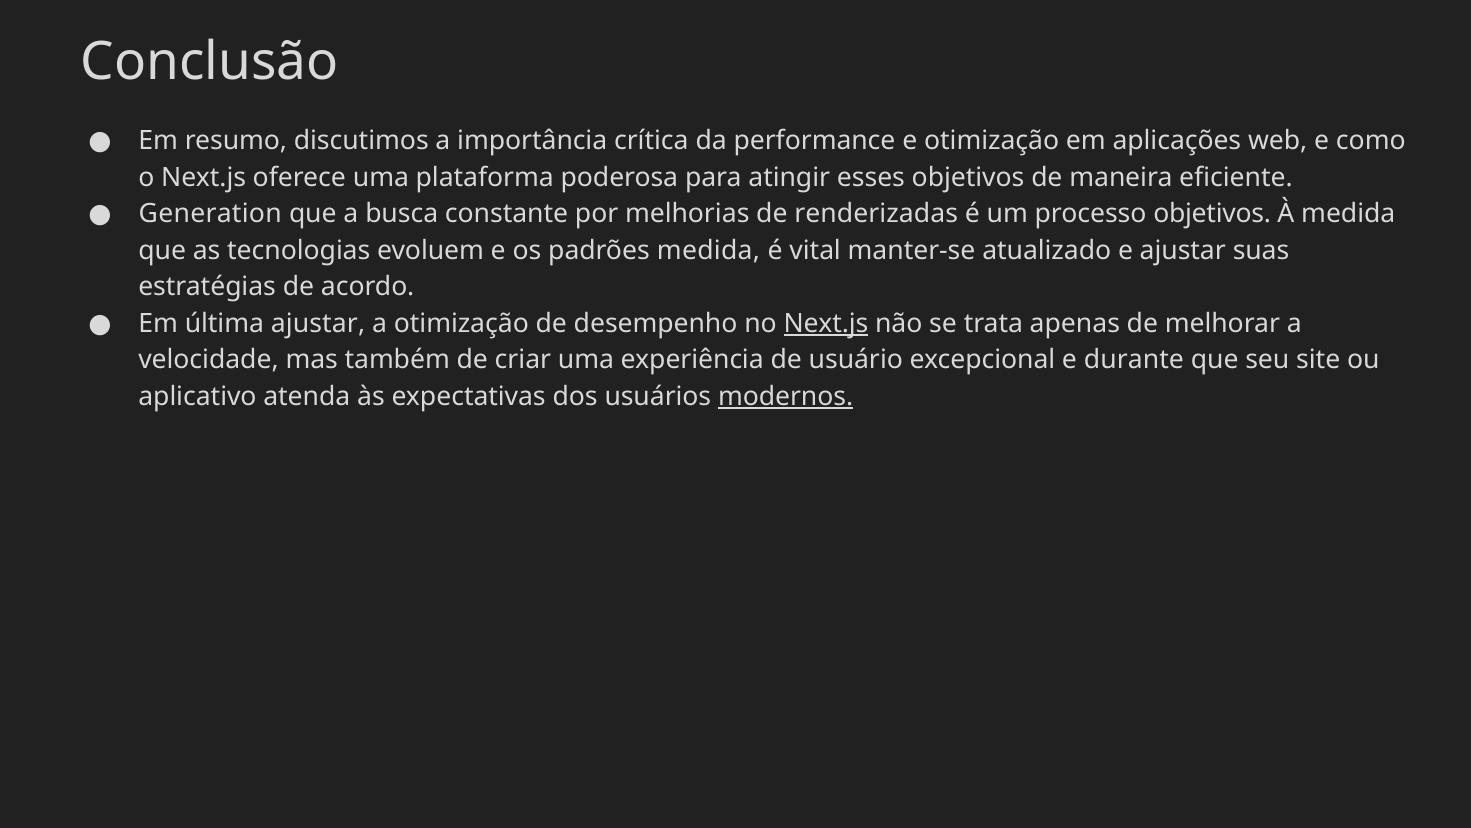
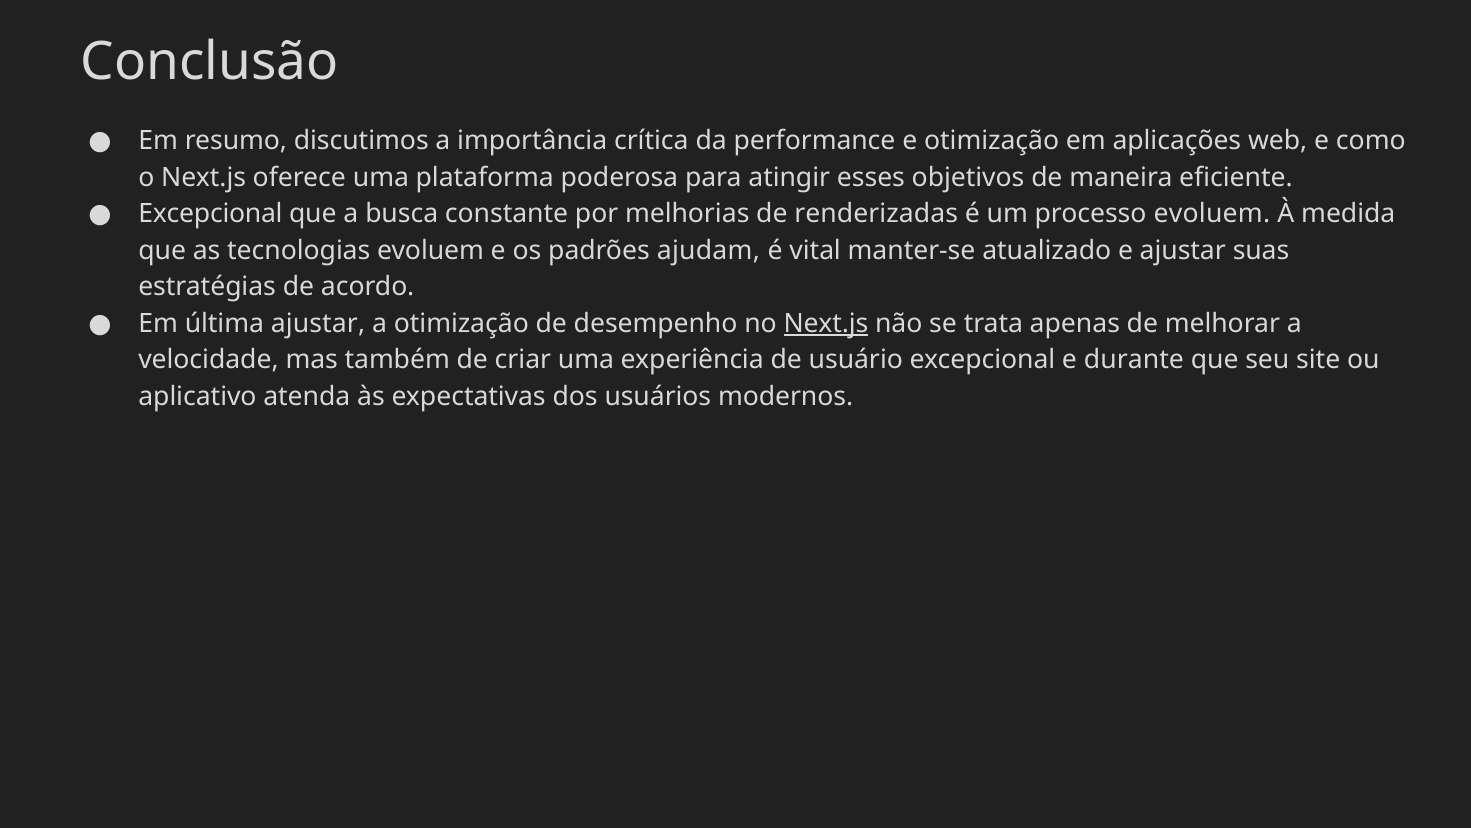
Generation at (210, 214): Generation -> Excepcional
processo objetivos: objetivos -> evoluem
padrões medida: medida -> ajudam
modernos underline: present -> none
